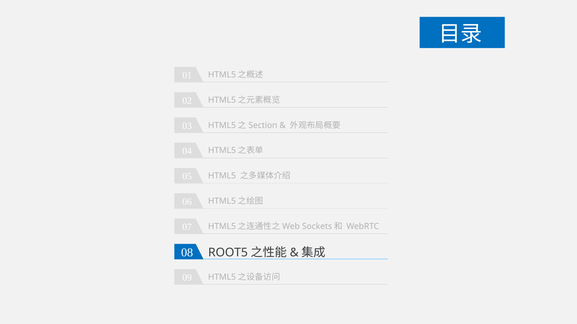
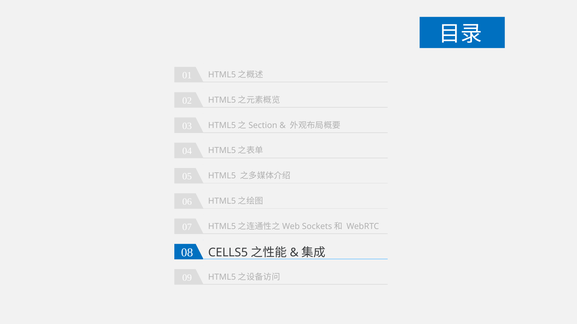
ROOT5: ROOT5 -> CELLS5
